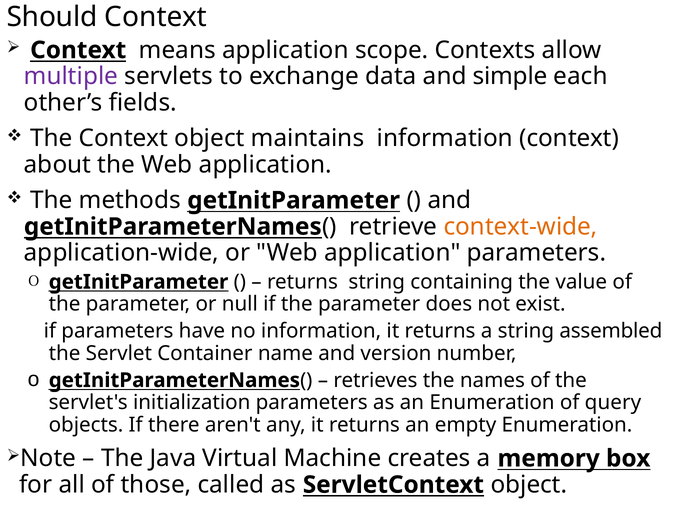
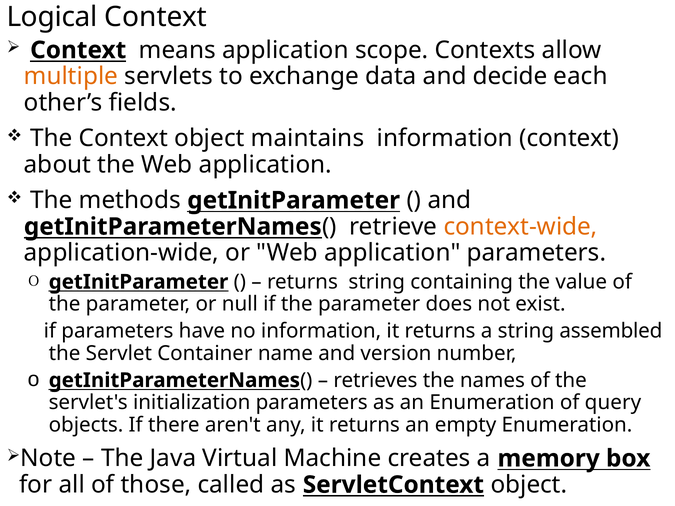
Should: Should -> Logical
multiple colour: purple -> orange
simple: simple -> decide
